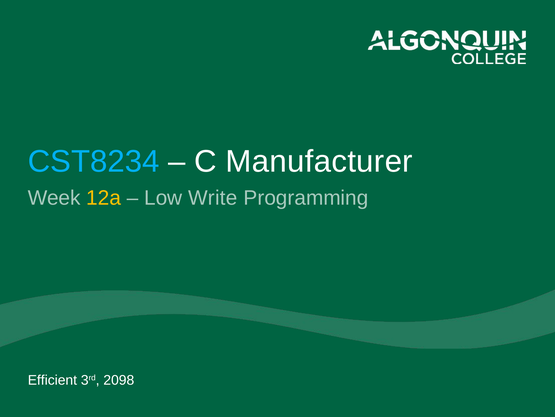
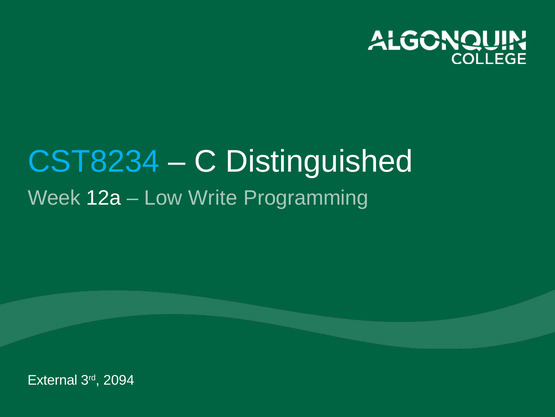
Manufacturer: Manufacturer -> Distinguished
12a colour: yellow -> white
Efficient: Efficient -> External
2098: 2098 -> 2094
